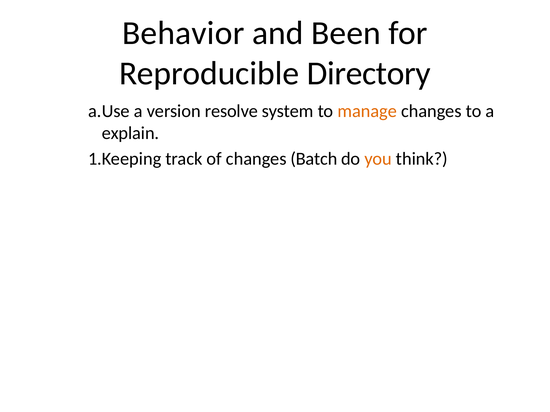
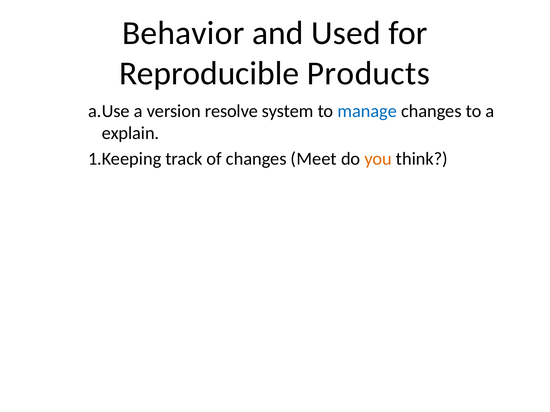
Been: Been -> Used
Directory: Directory -> Products
manage colour: orange -> blue
Batch: Batch -> Meet
